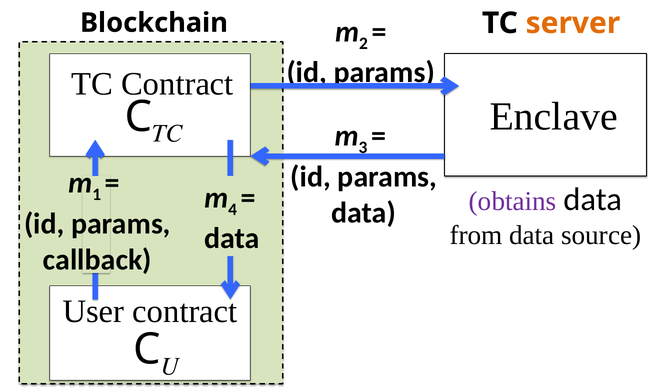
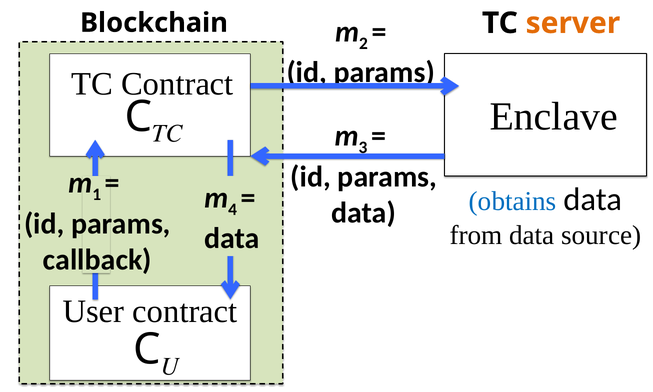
obtains colour: purple -> blue
